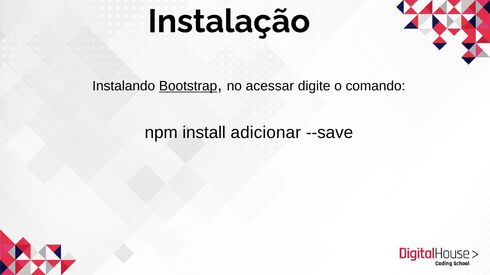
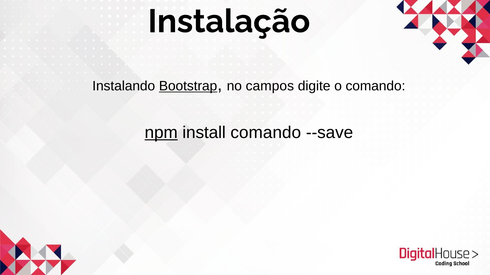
acessar: acessar -> campos
npm underline: none -> present
install adicionar: adicionar -> comando
